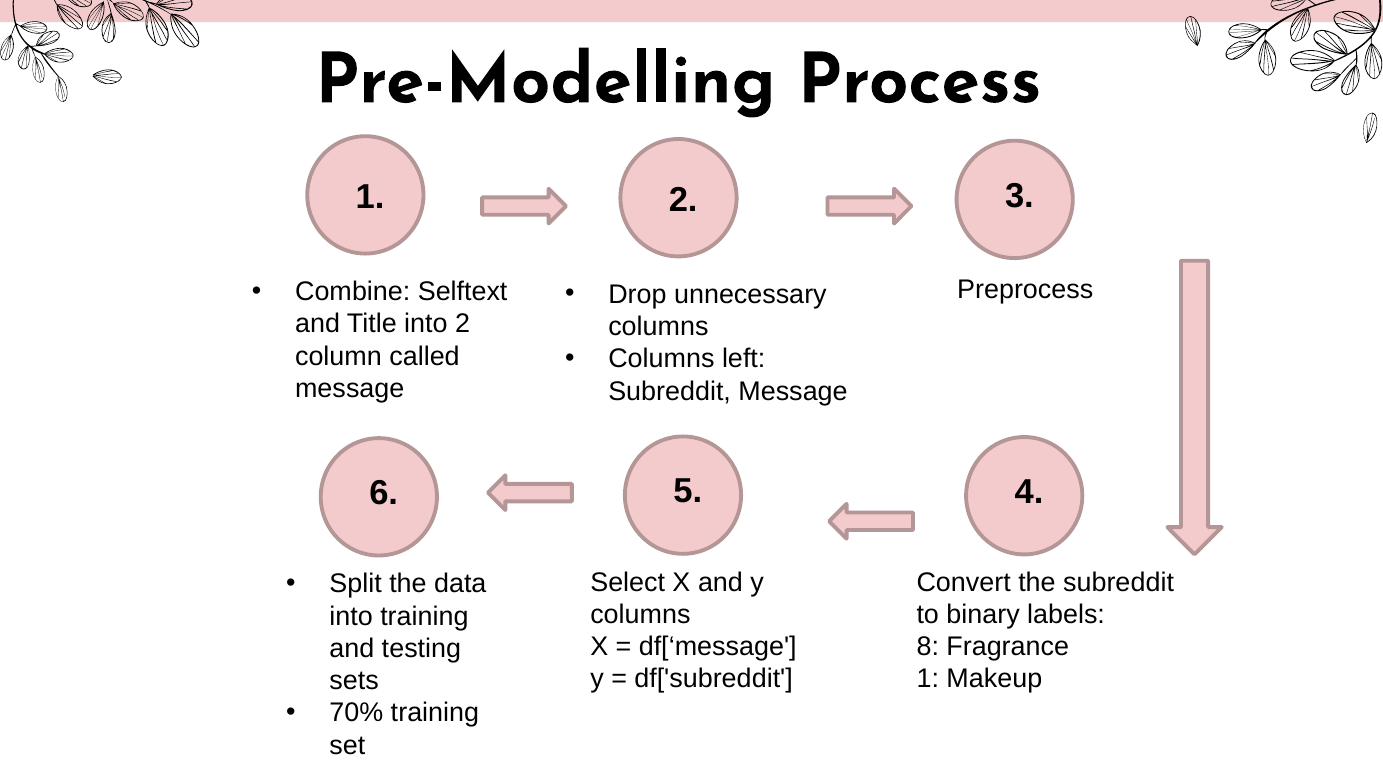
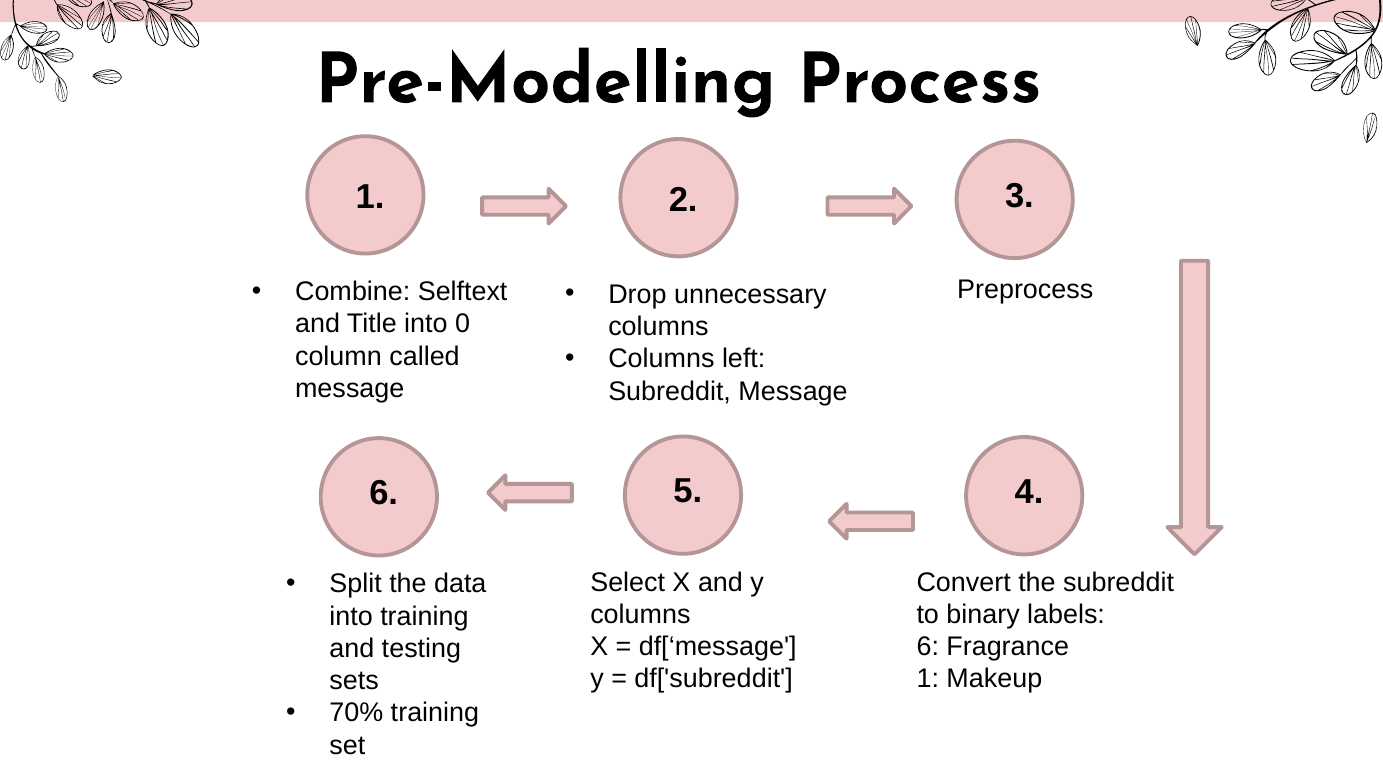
into 2: 2 -> 0
8 at (928, 647): 8 -> 6
